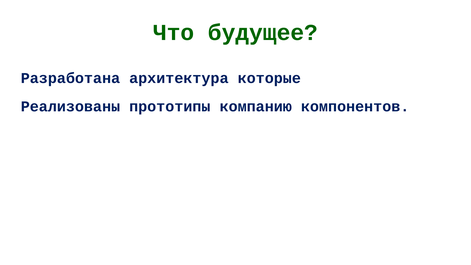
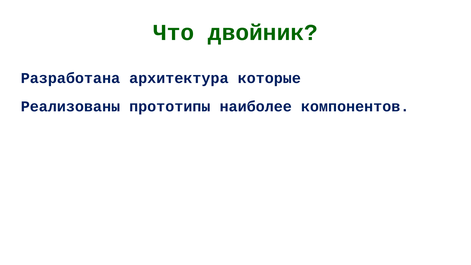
будущее: будущее -> двойник
компанию: компанию -> наиболее
